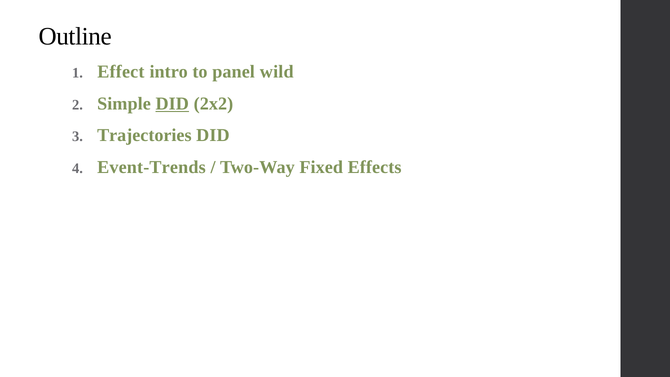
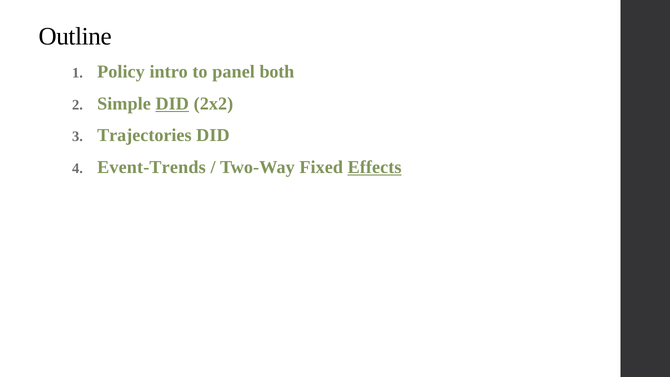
Effect: Effect -> Policy
wild: wild -> both
Effects underline: none -> present
